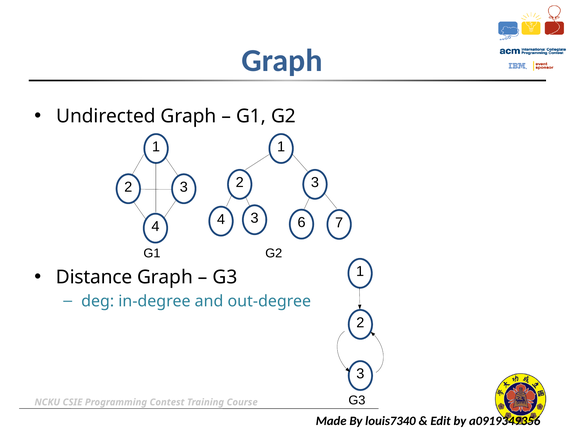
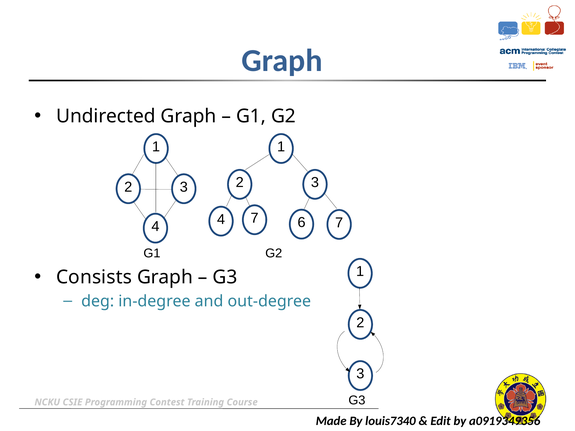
4 3: 3 -> 7
Distance: Distance -> Consists
